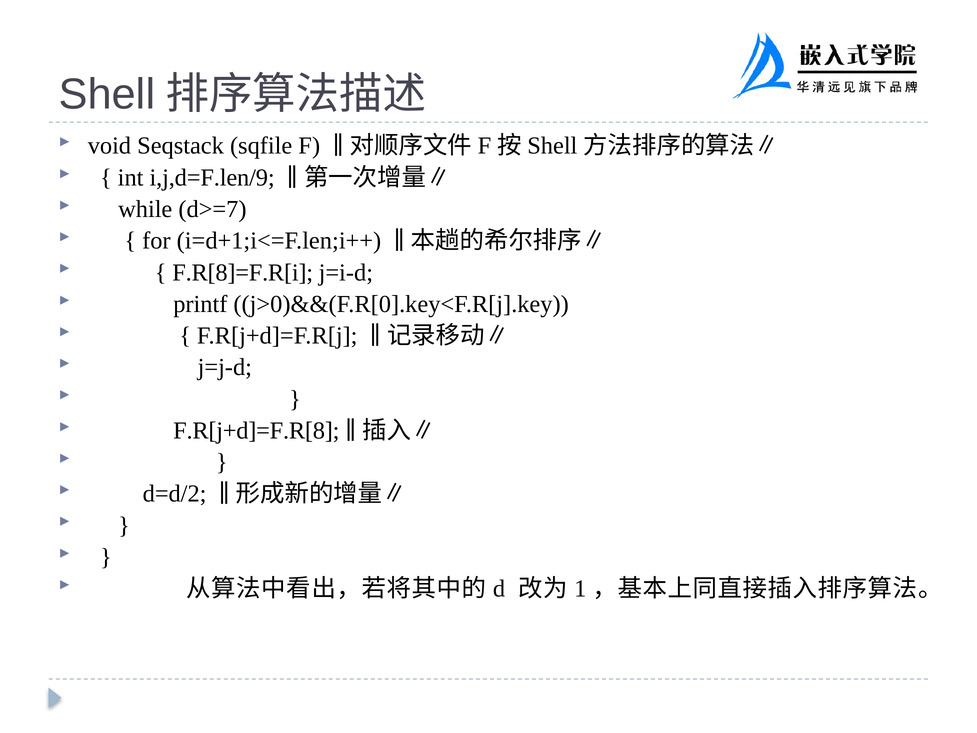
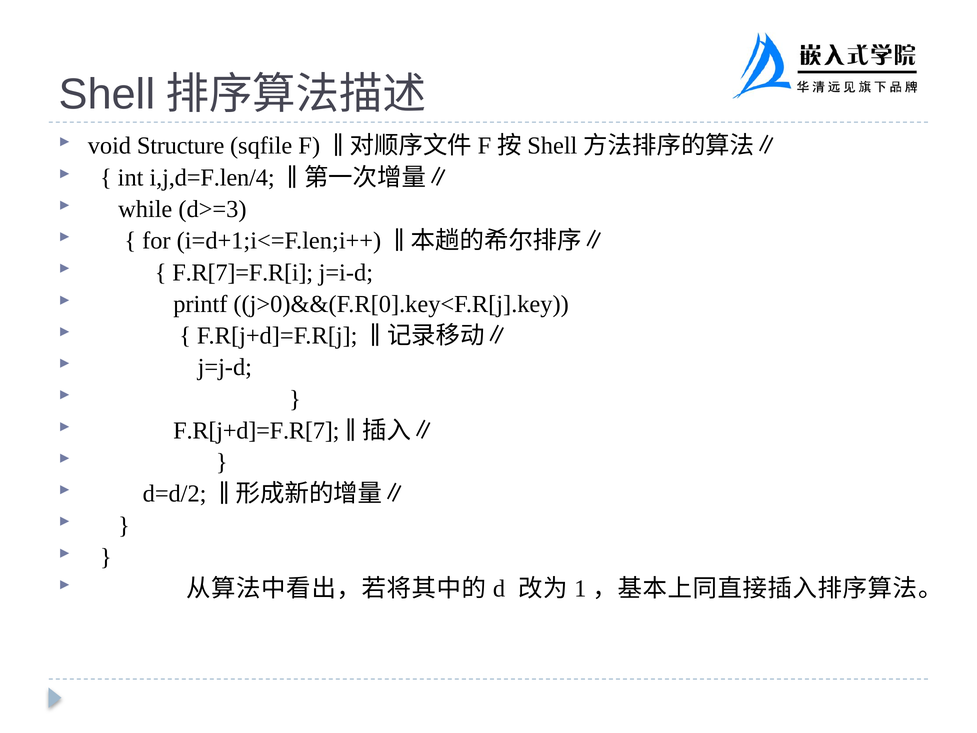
Seqstack: Seqstack -> Structure
i,j,d=F.len/9: i,j,d=F.len/9 -> i,j,d=F.len/4
d>=7: d>=7 -> d>=3
F.R[8]=F.R[i: F.R[8]=F.R[i -> F.R[7]=F.R[i
F.R[j+d]=F.R[8: F.R[j+d]=F.R[8 -> F.R[j+d]=F.R[7
